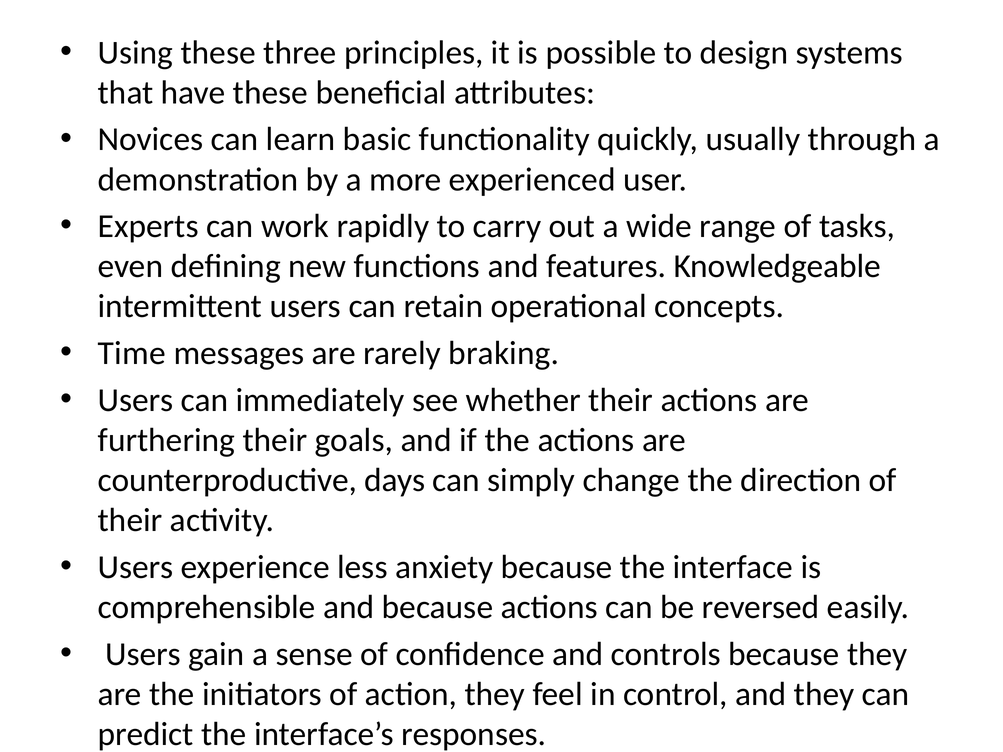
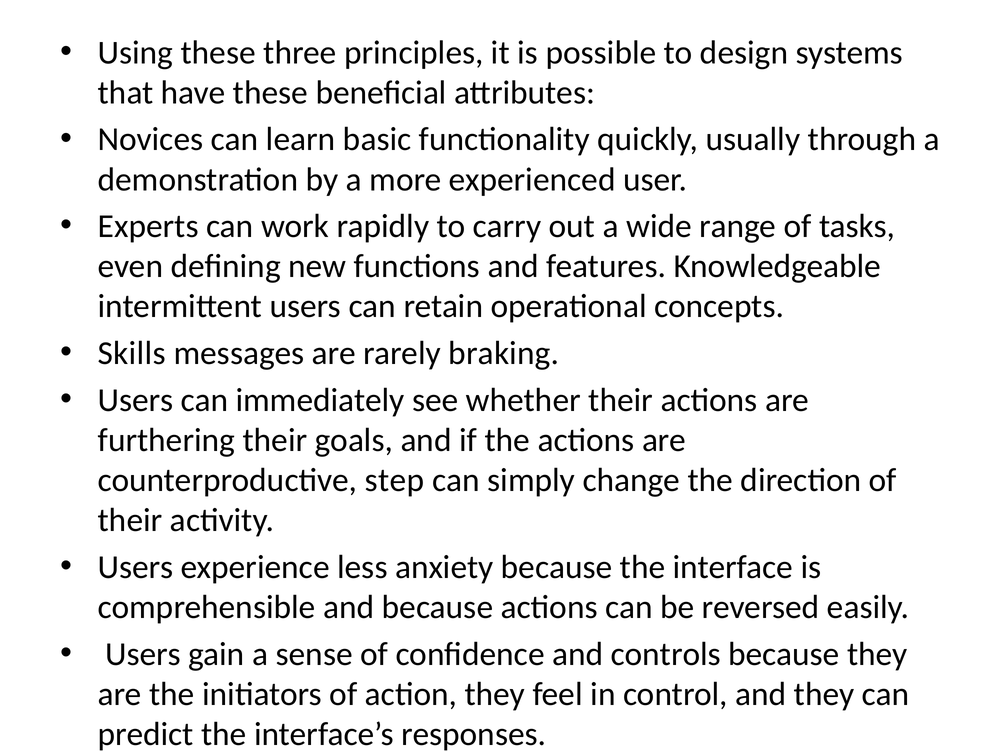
Time: Time -> Skills
days: days -> step
